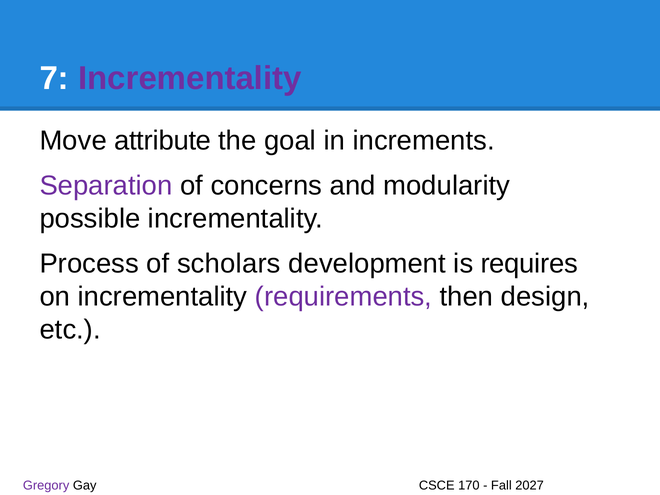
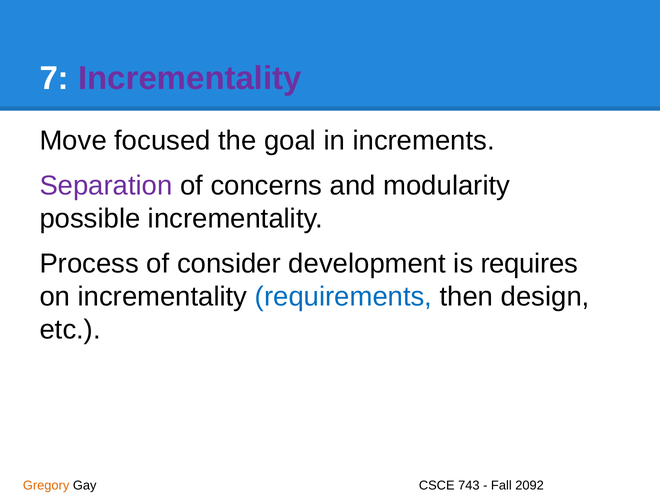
attribute: attribute -> focused
scholars: scholars -> consider
requirements colour: purple -> blue
Gregory colour: purple -> orange
170: 170 -> 743
2027: 2027 -> 2092
